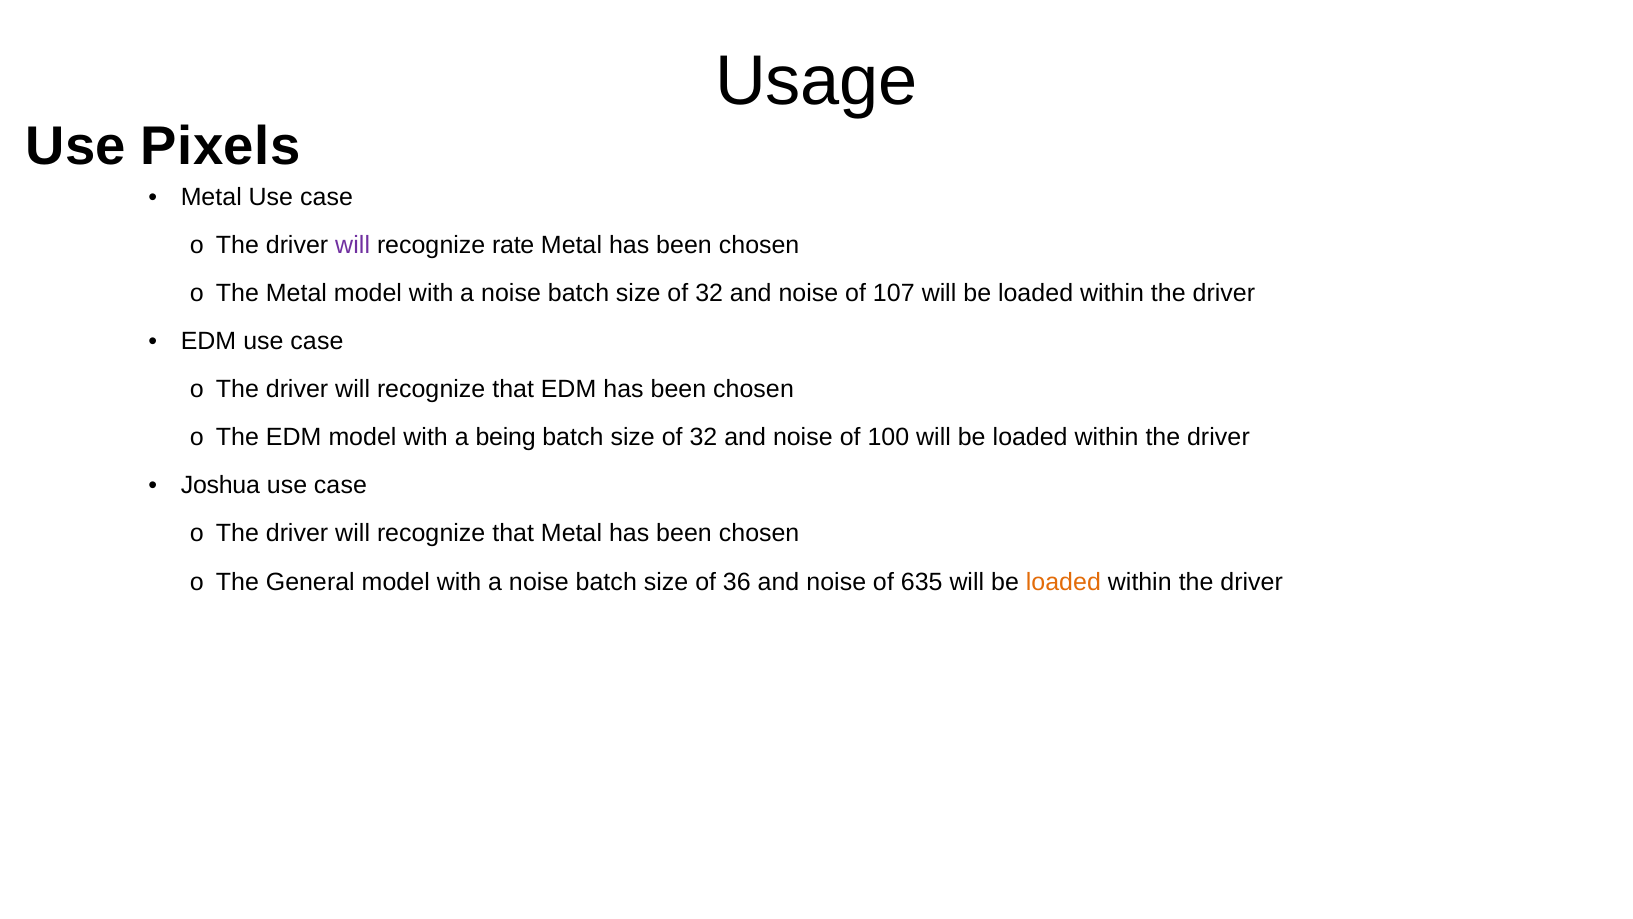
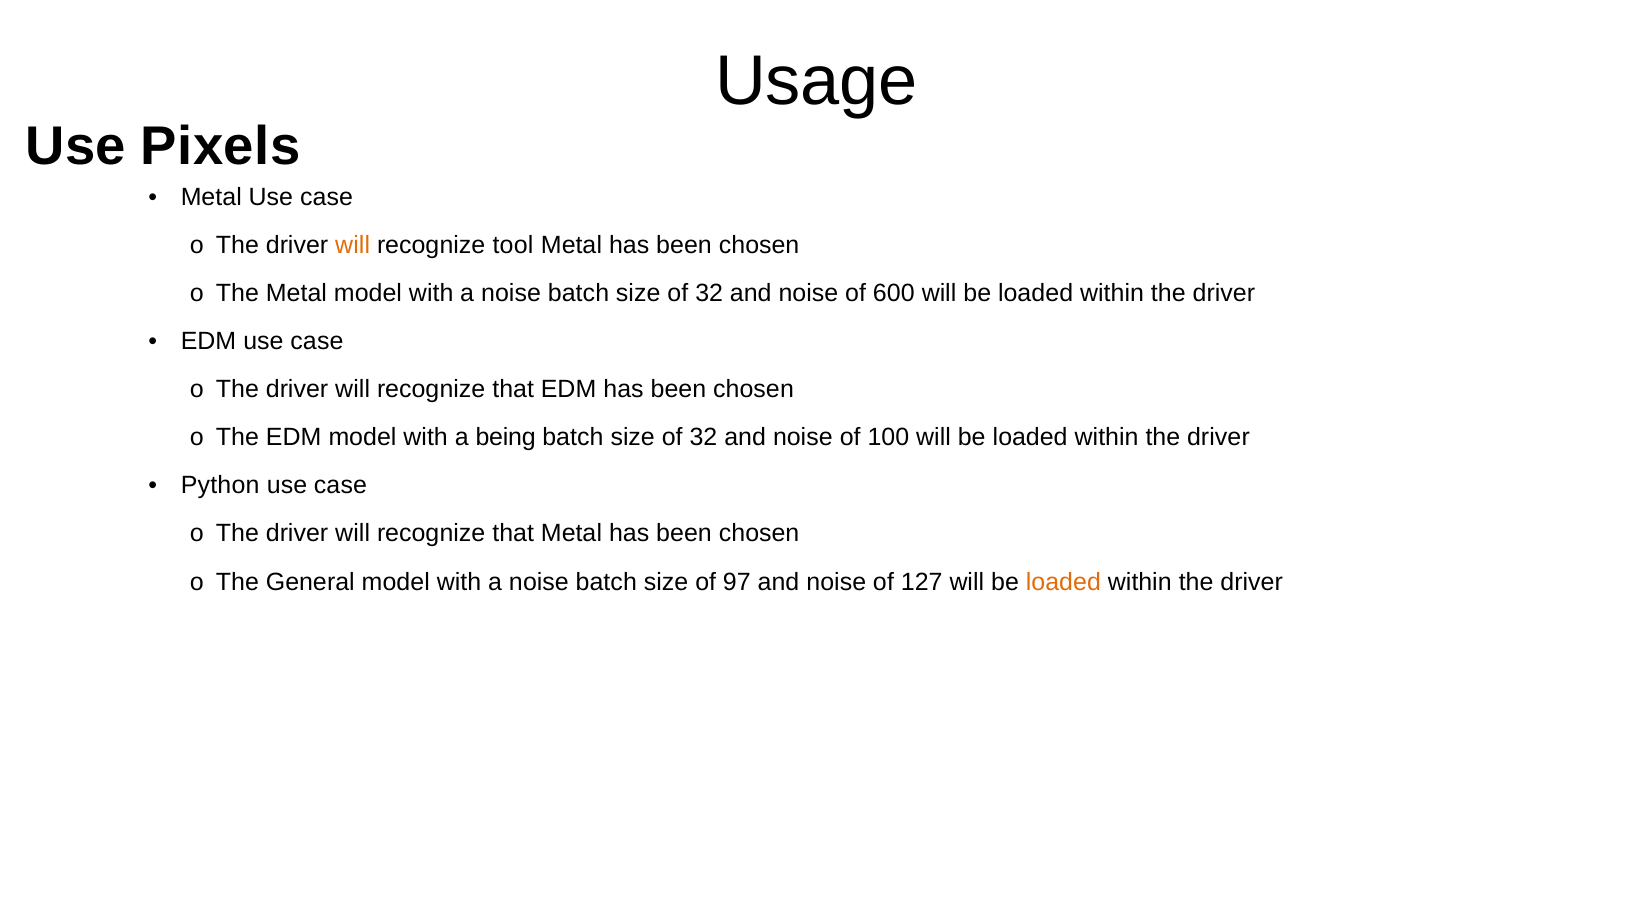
will at (353, 245) colour: purple -> orange
rate: rate -> tool
107: 107 -> 600
Joshua: Joshua -> Python
36: 36 -> 97
635: 635 -> 127
